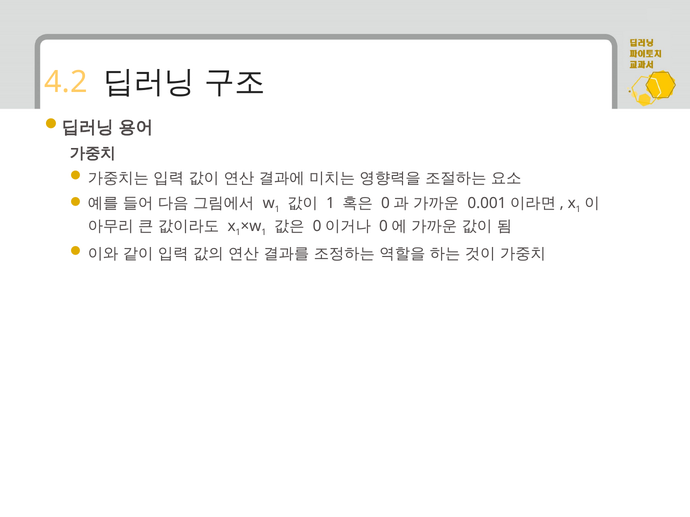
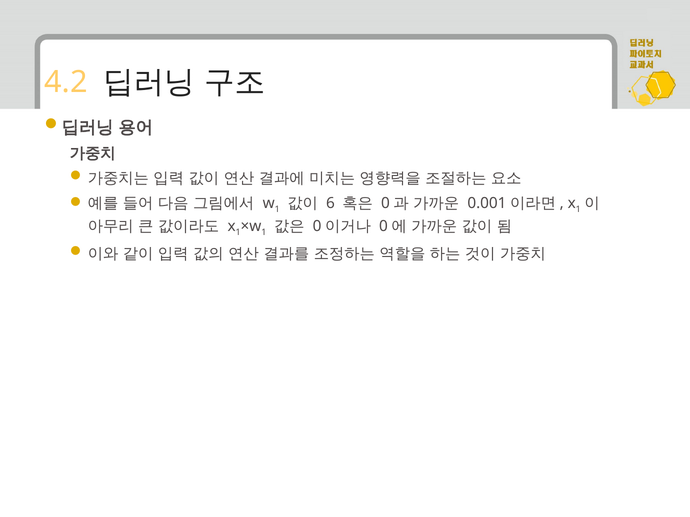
1 at (330, 203): 1 -> 6
